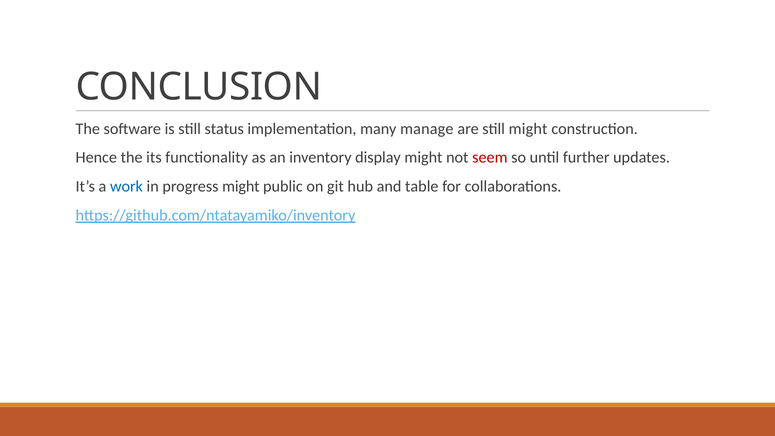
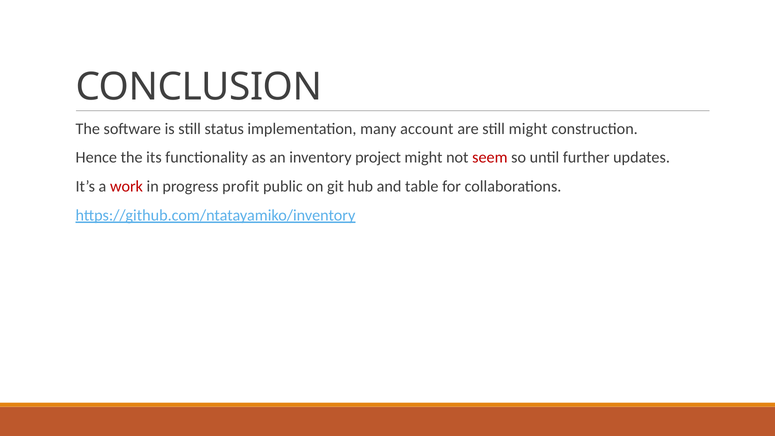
manage: manage -> account
display: display -> project
work colour: blue -> red
progress might: might -> profit
